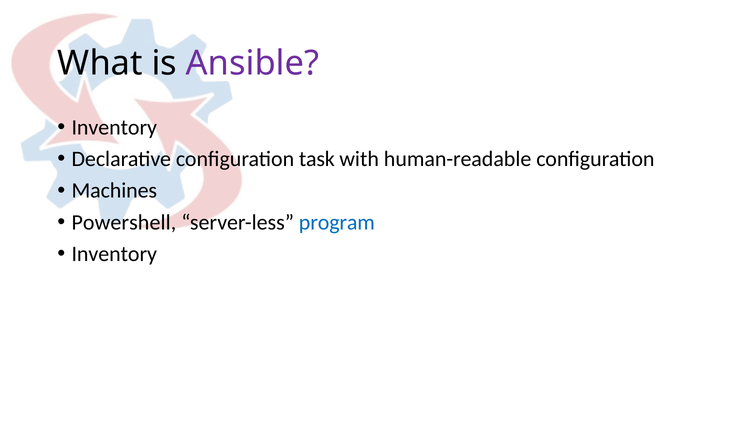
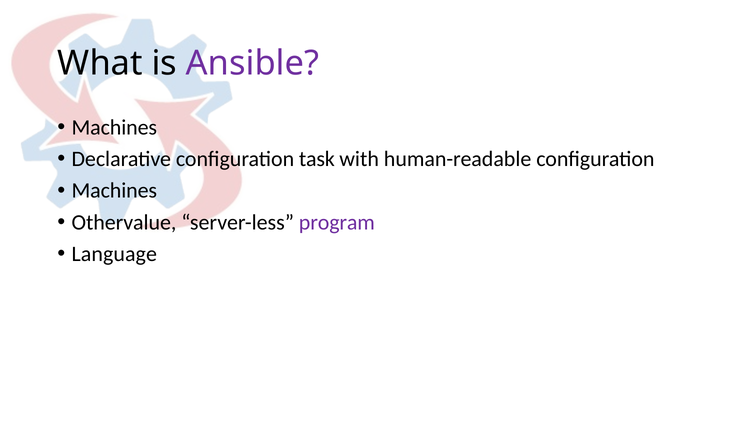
Inventory at (114, 127): Inventory -> Machines
Powershell: Powershell -> Othervalue
program colour: blue -> purple
Inventory at (114, 254): Inventory -> Language
